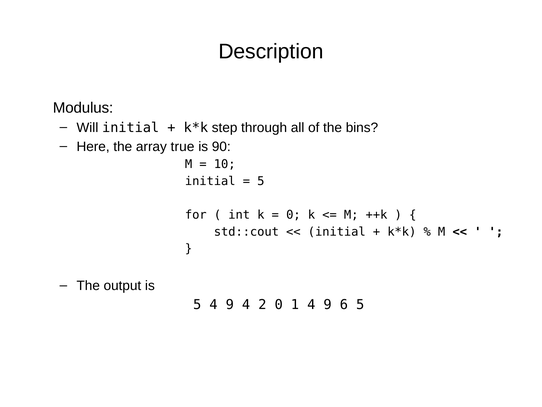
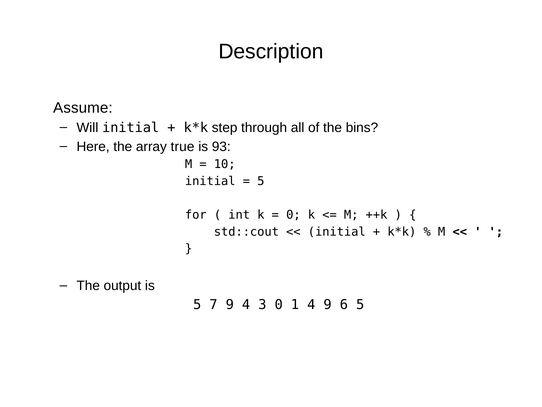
Modulus: Modulus -> Assume
90: 90 -> 93
5 4: 4 -> 7
2: 2 -> 3
